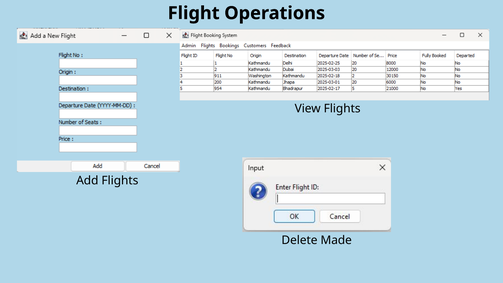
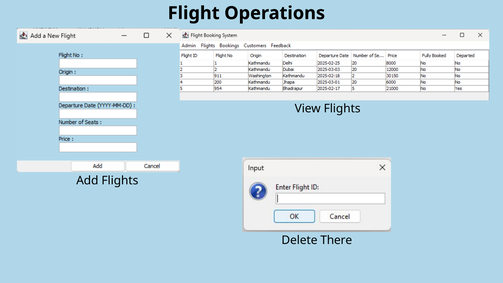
Made: Made -> There
